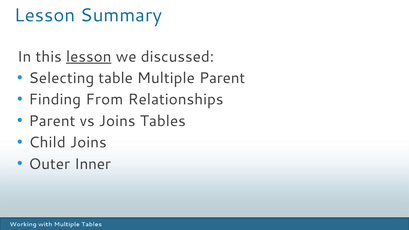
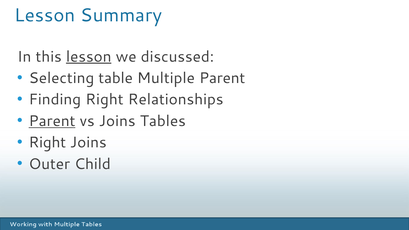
Finding From: From -> Right
Parent at (52, 121) underline: none -> present
Child at (47, 143): Child -> Right
Inner: Inner -> Child
